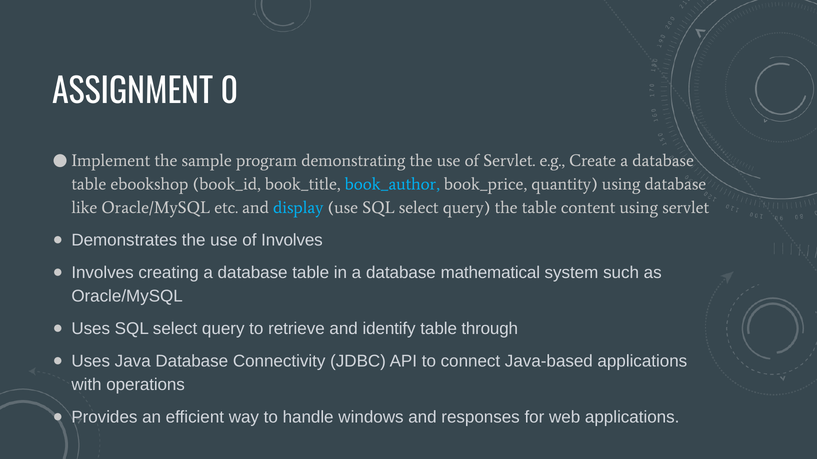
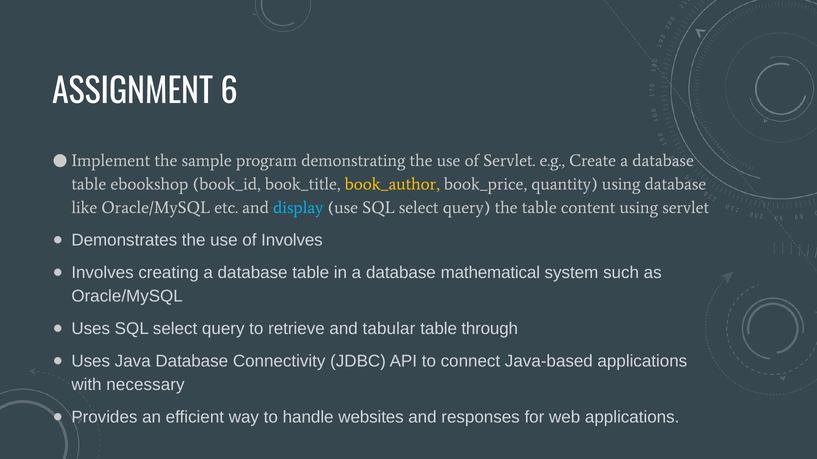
0: 0 -> 6
book_author colour: light blue -> yellow
identify: identify -> tabular
operations: operations -> necessary
windows: windows -> websites
